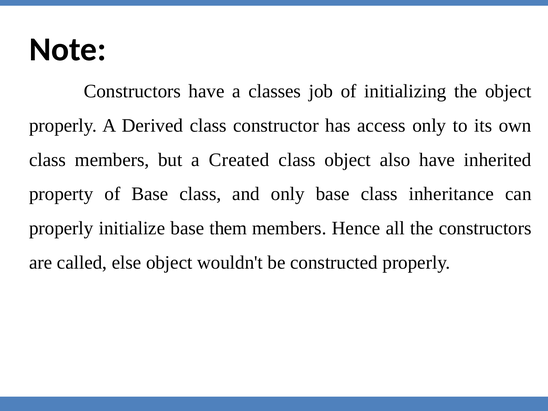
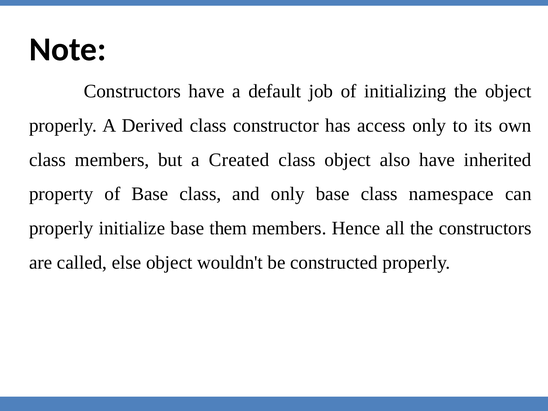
classes: classes -> default
inheritance: inheritance -> namespace
